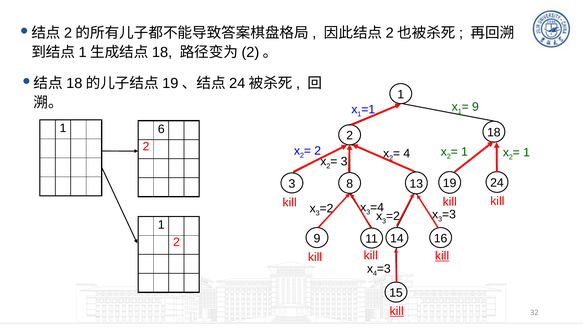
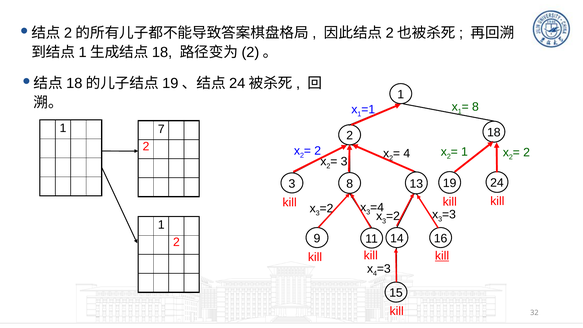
9 at (475, 107): 9 -> 8
6: 6 -> 7
1 at (527, 152): 1 -> 2
kill at (397, 311) underline: present -> none
